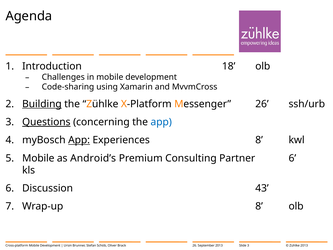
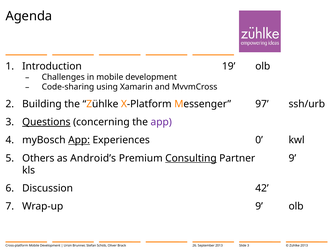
18: 18 -> 19
Building underline: present -> none
Messenger 26: 26 -> 97
app at (161, 122) colour: blue -> purple
Experiences 8: 8 -> 0
5 Mobile: Mobile -> Others
Consulting underline: none -> present
Partner 6: 6 -> 9
43: 43 -> 42
Wrap-up 8: 8 -> 9
